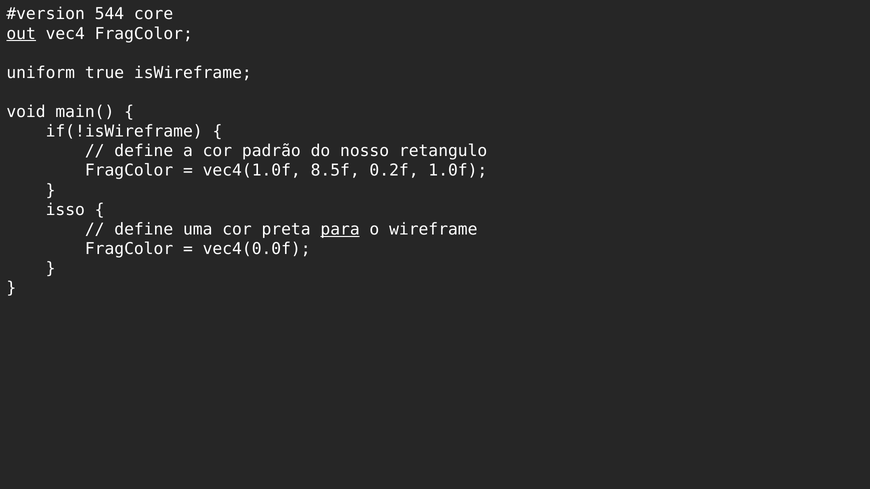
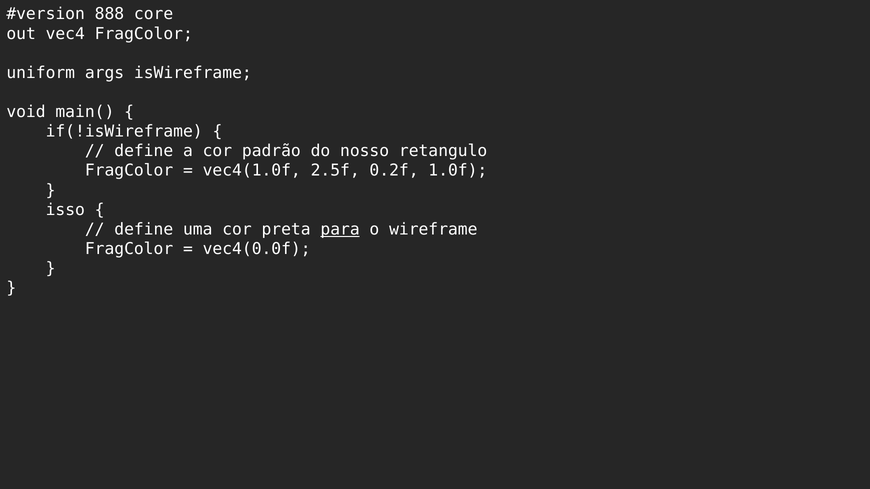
544: 544 -> 888
out underline: present -> none
true: true -> args
8.5f: 8.5f -> 2.5f
